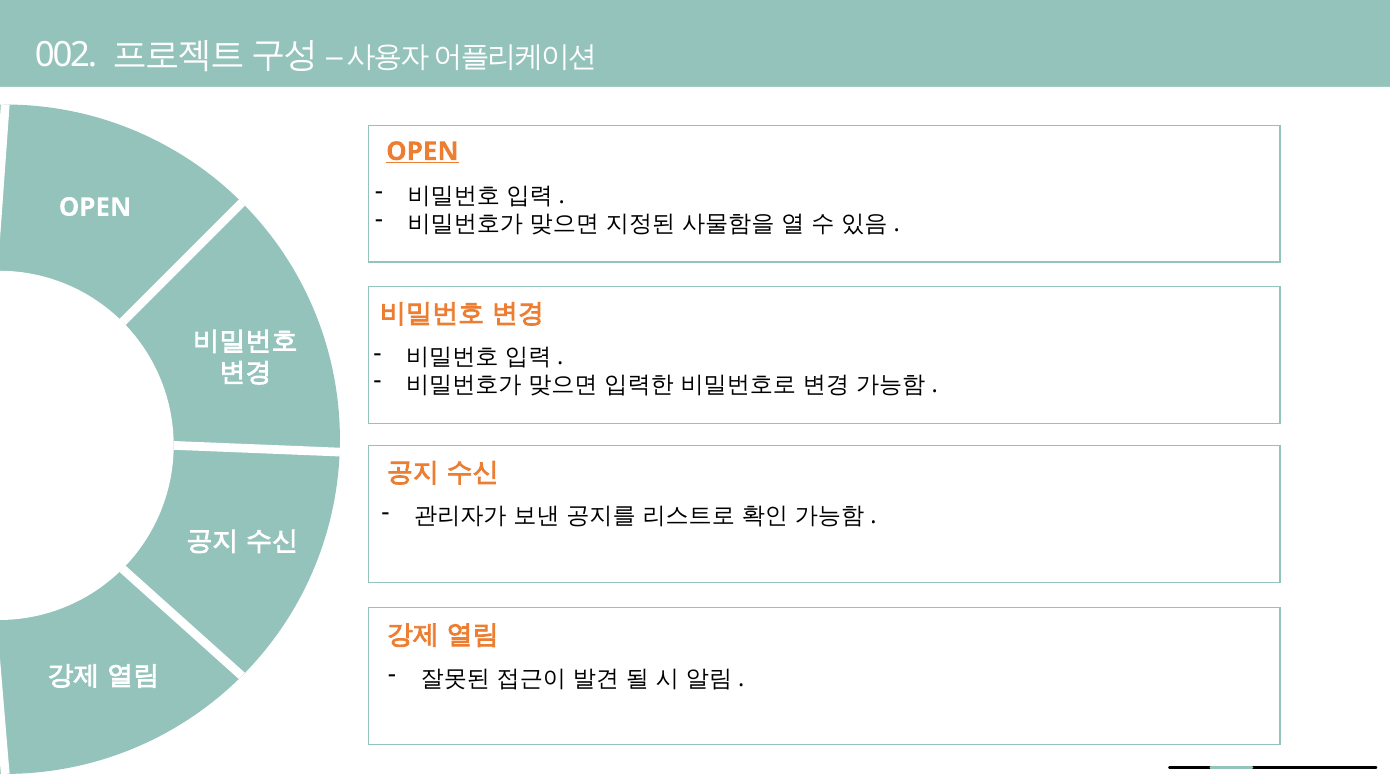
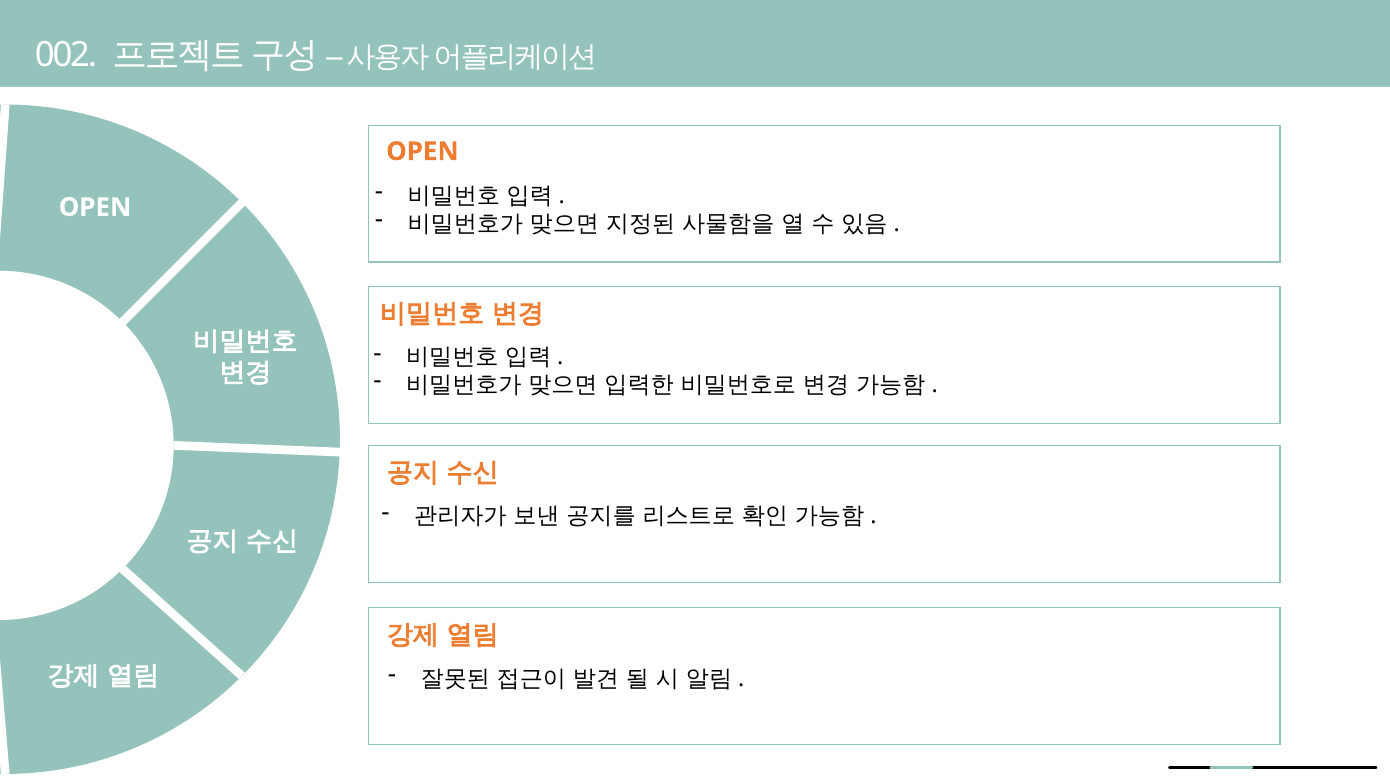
OPEN at (422, 151) underline: present -> none
